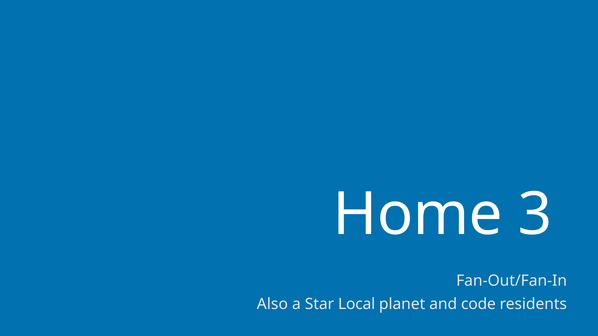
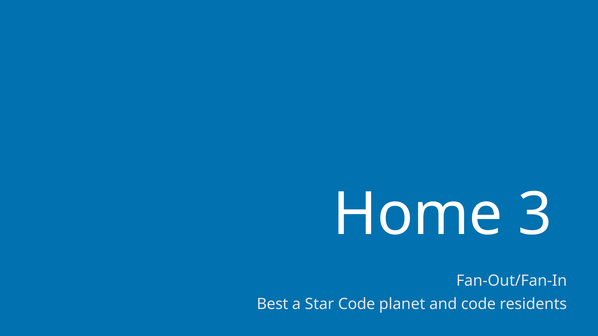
Also: Also -> Best
Star Local: Local -> Code
